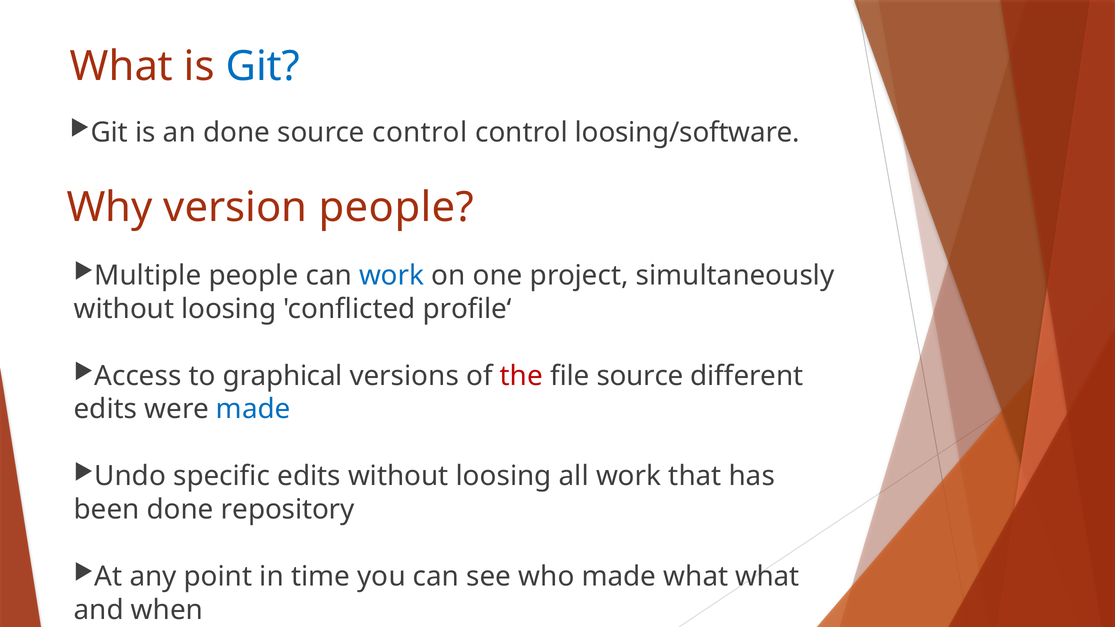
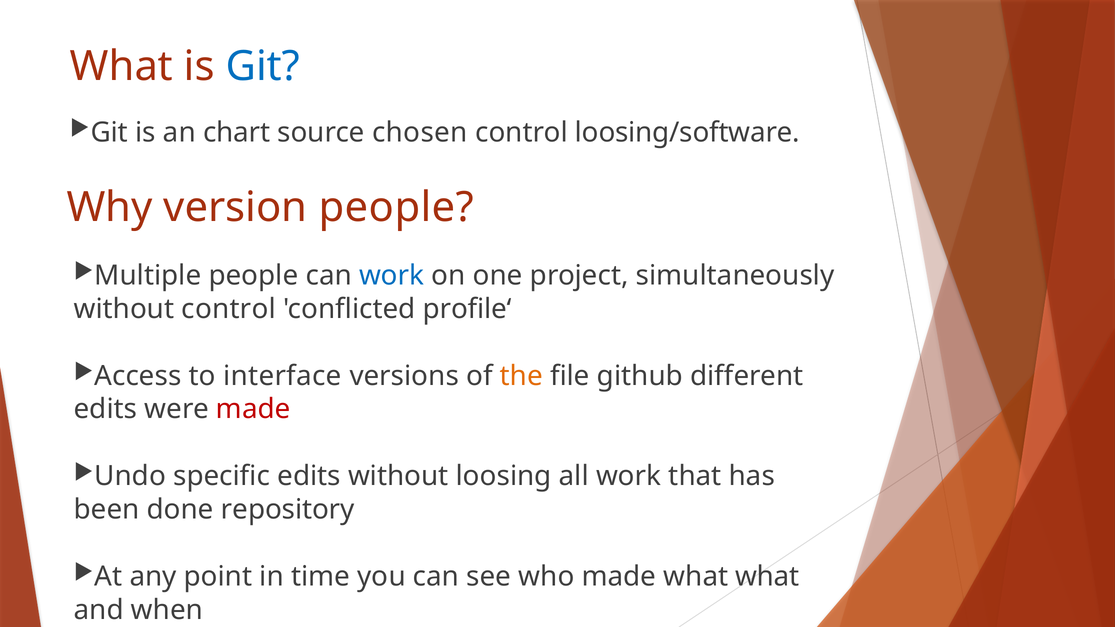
an done: done -> chart
source control: control -> chosen
loosing at (229, 309): loosing -> control
graphical: graphical -> interface
the colour: red -> orange
file source: source -> github
made at (253, 409) colour: blue -> red
